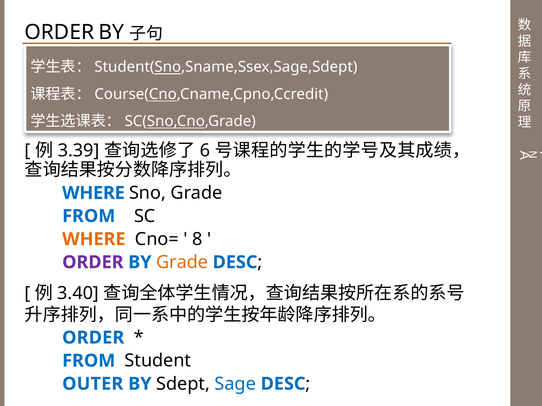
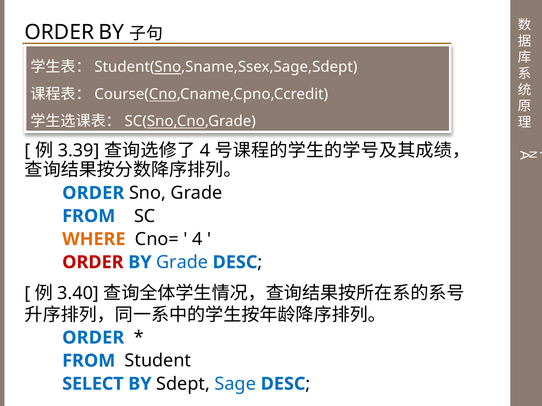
6 at (205, 151): 6 -> 4
WHERE at (93, 193): WHERE -> ORDER
8 at (197, 239): 8 -> 4
ORDER at (93, 263) colour: purple -> red
Grade at (182, 263) colour: orange -> blue
OUTER: OUTER -> SELECT
